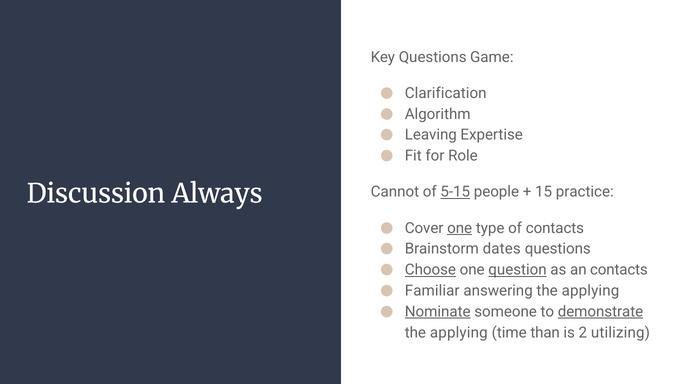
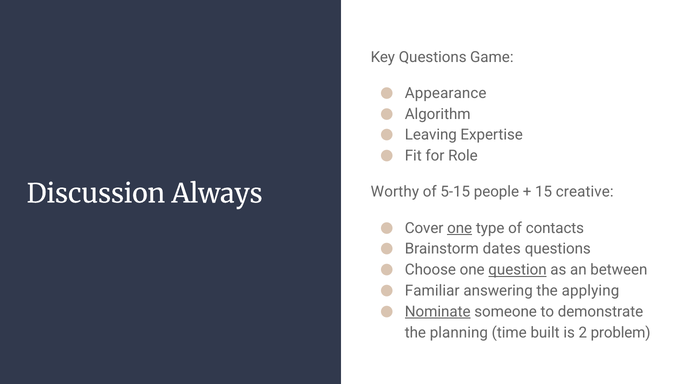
Clarification: Clarification -> Appearance
Cannot: Cannot -> Worthy
5-15 underline: present -> none
practice: practice -> creative
Choose underline: present -> none
an contacts: contacts -> between
demonstrate underline: present -> none
applying at (459, 332): applying -> planning
than: than -> built
utilizing: utilizing -> problem
